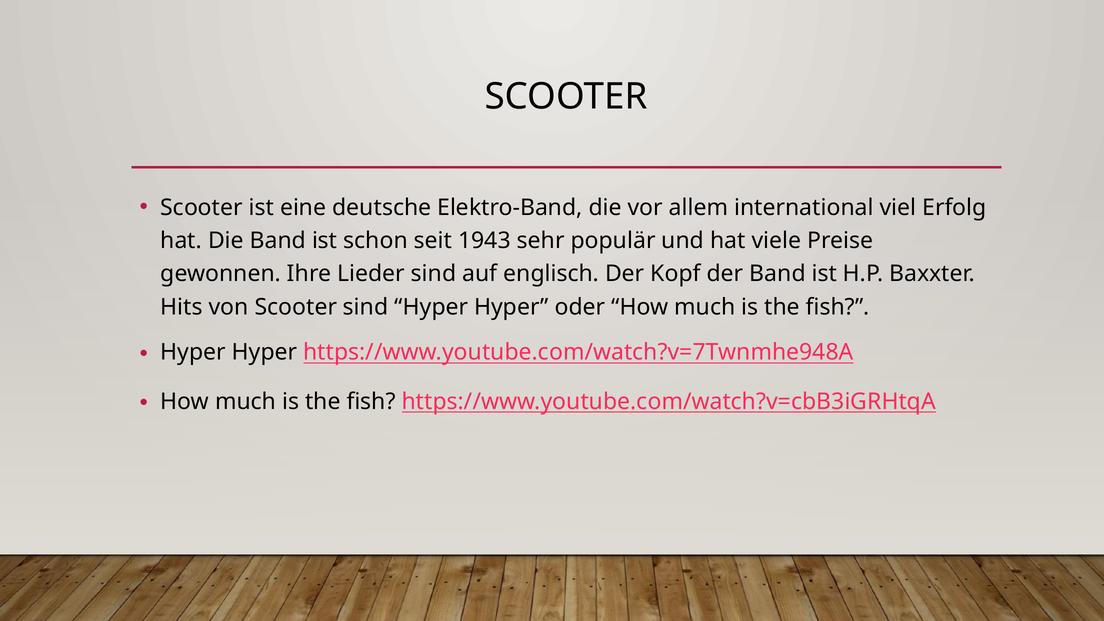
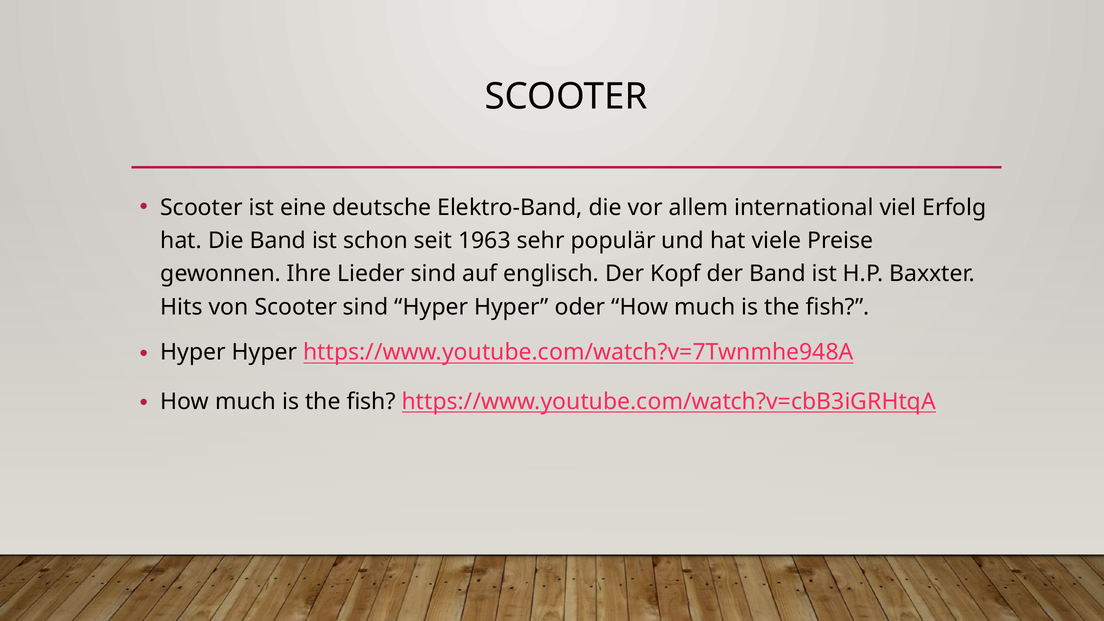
1943: 1943 -> 1963
